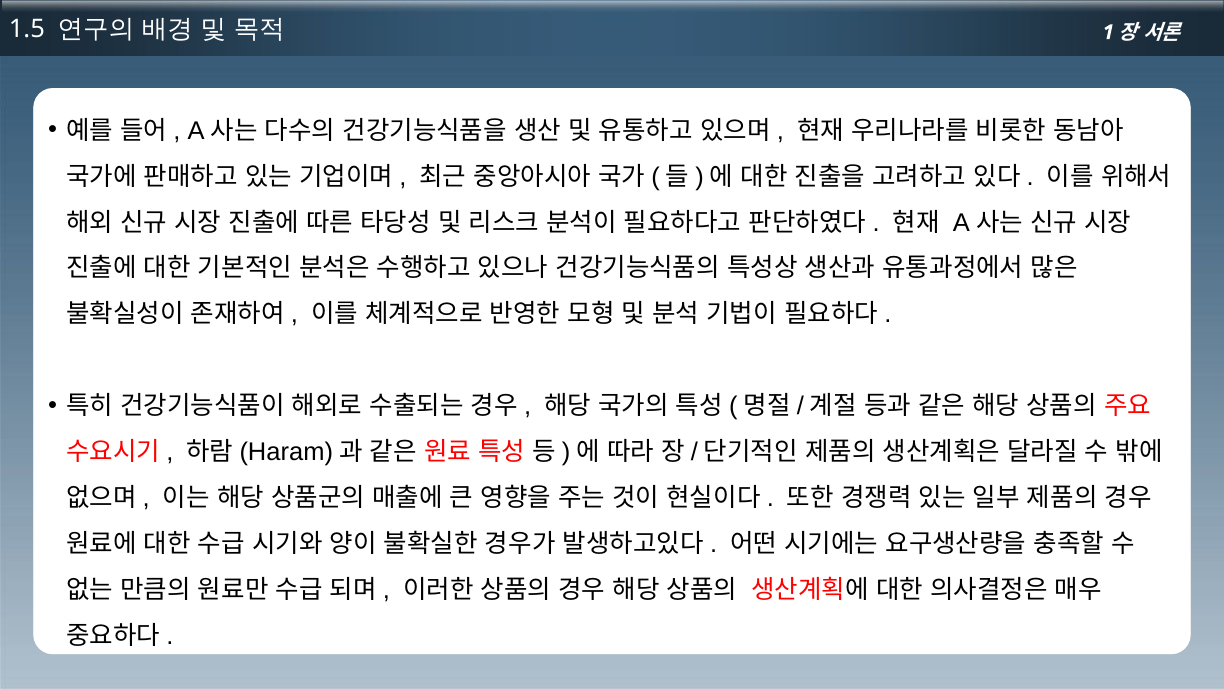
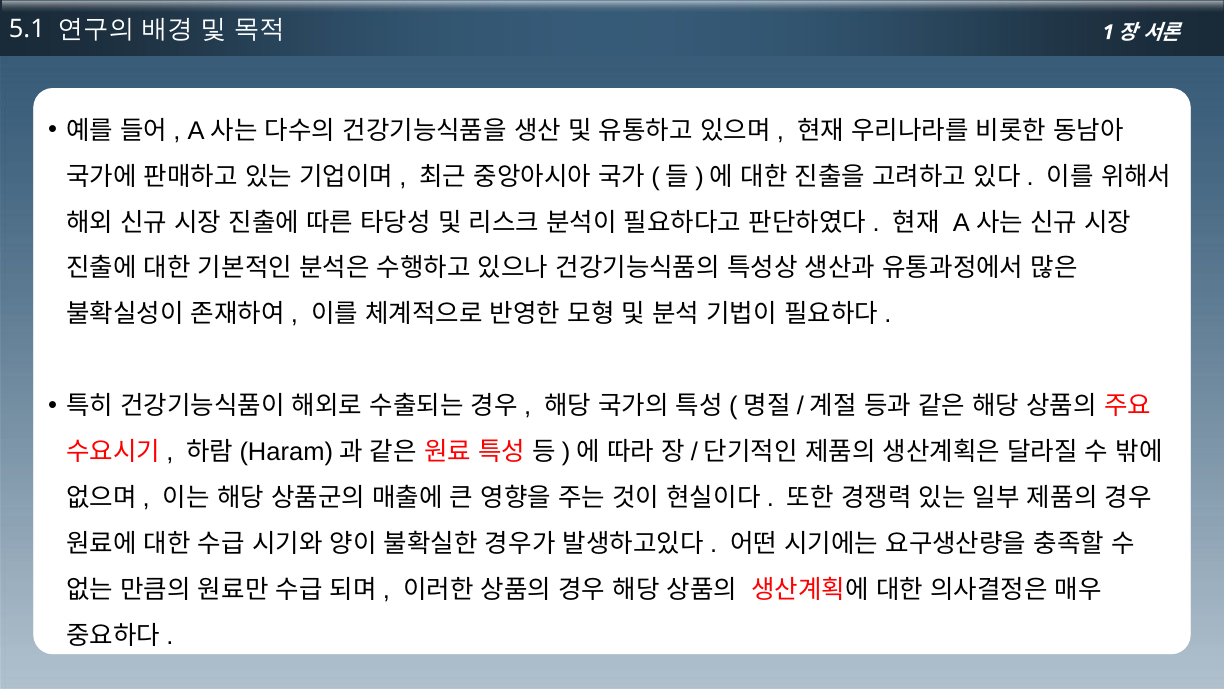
1.5: 1.5 -> 5.1
